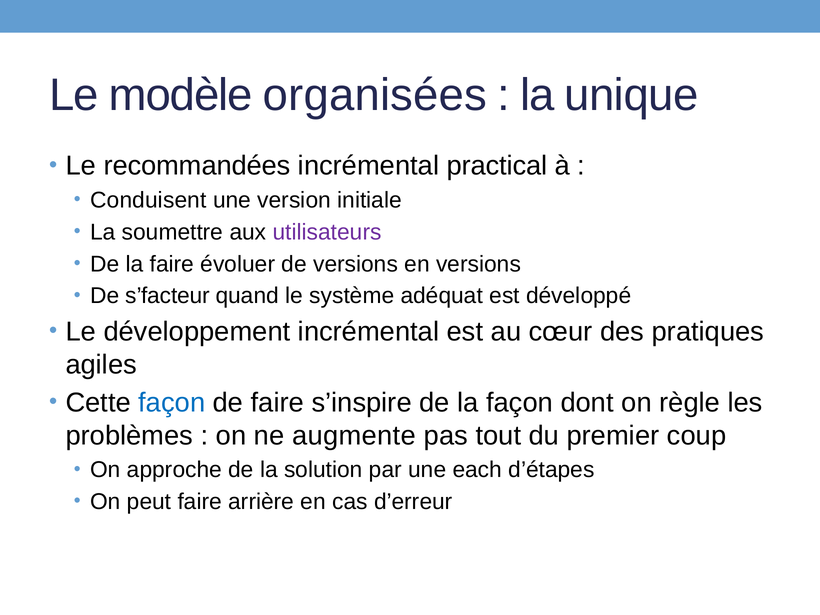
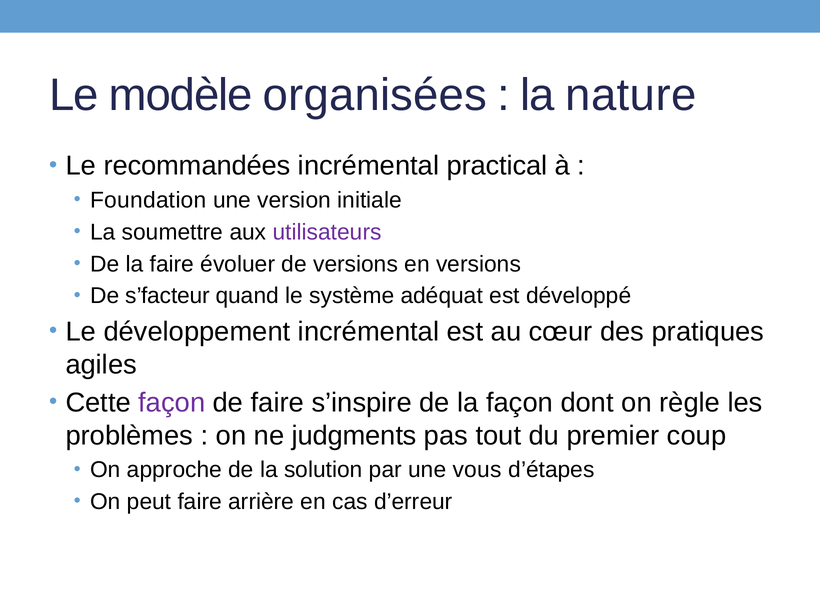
unique: unique -> nature
Conduisent: Conduisent -> Foundation
façon at (172, 403) colour: blue -> purple
augmente: augmente -> judgments
each: each -> vous
